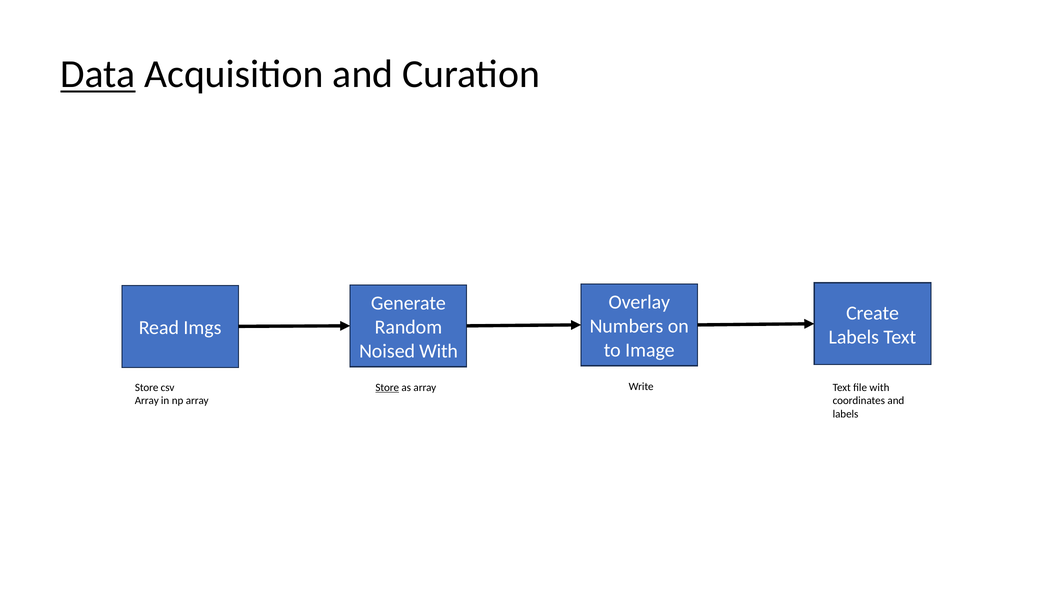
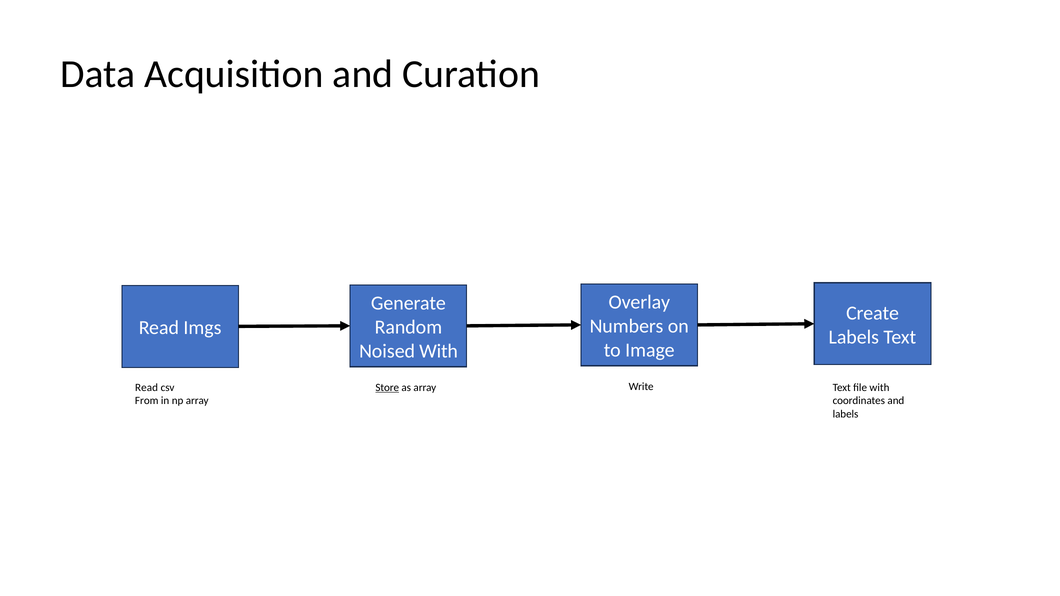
Data underline: present -> none
Store at (147, 388): Store -> Read
Array at (147, 401): Array -> From
